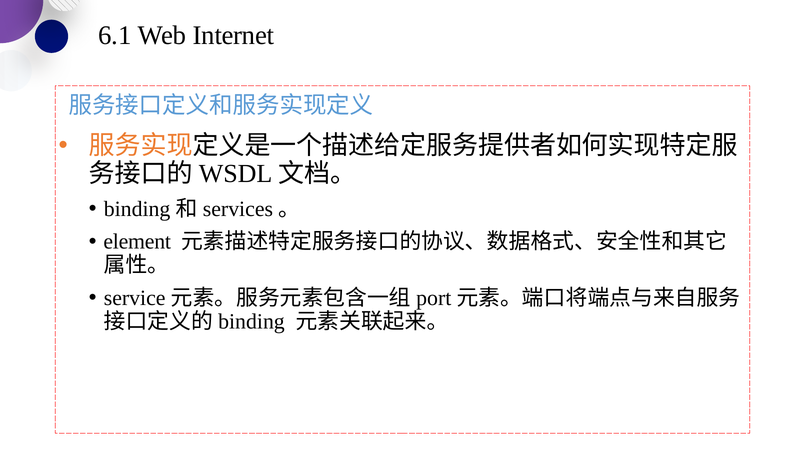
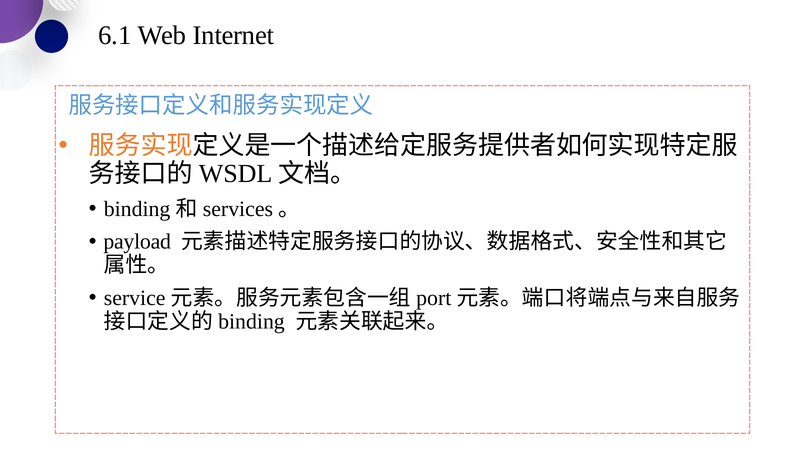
element: element -> payload
